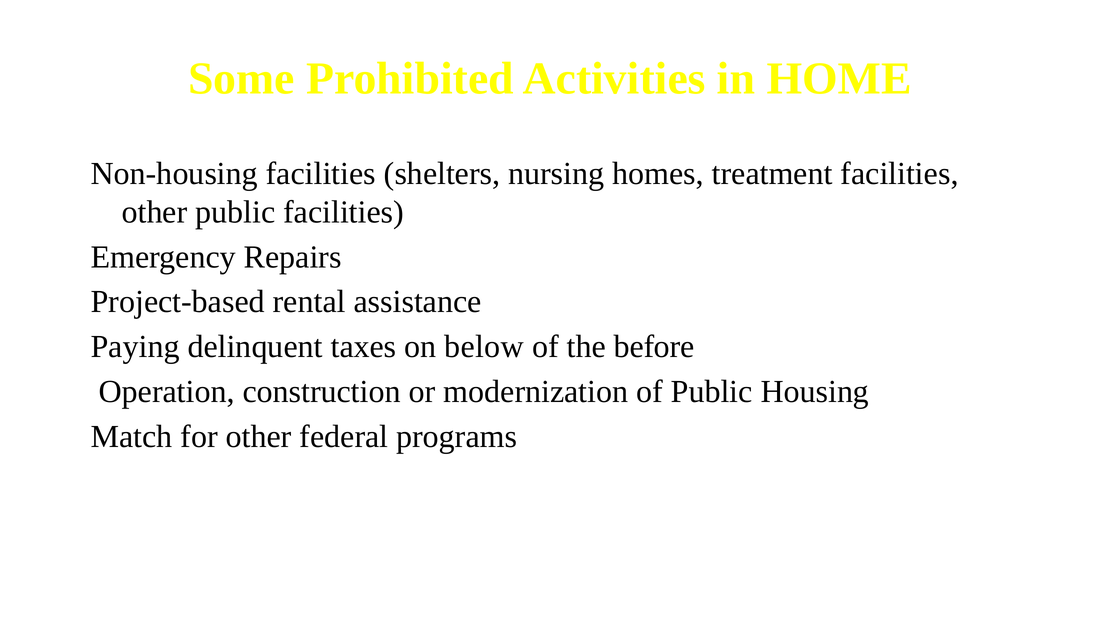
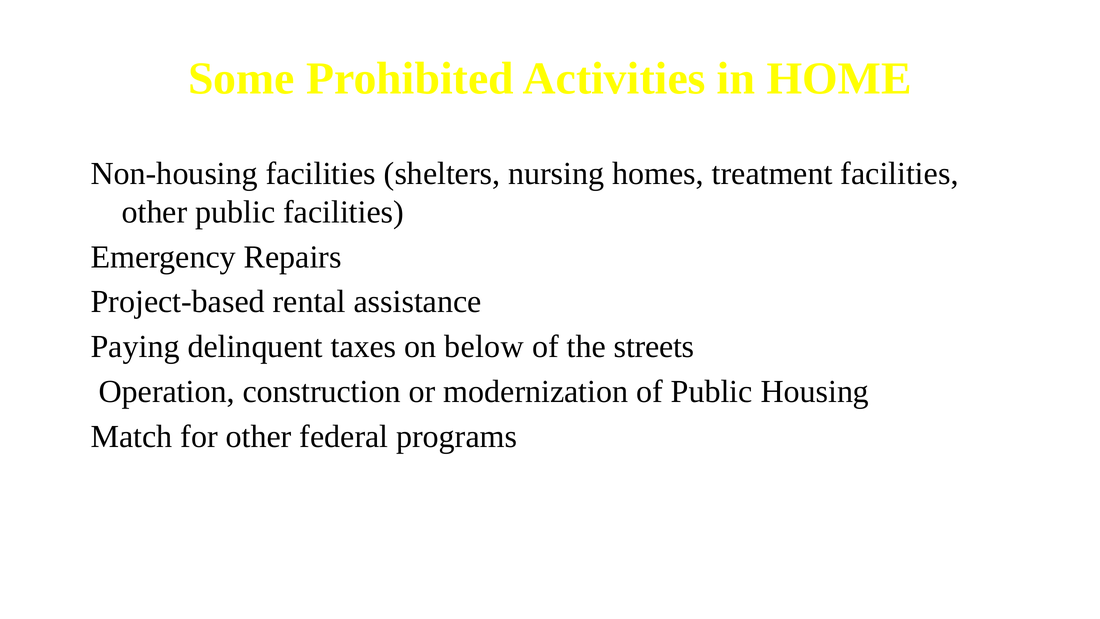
before: before -> streets
